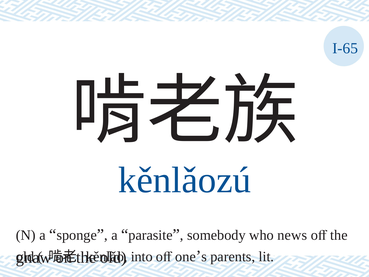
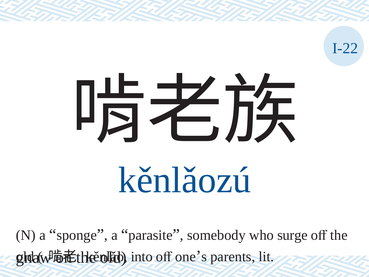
I-65: I-65 -> I-22
news: news -> surge
